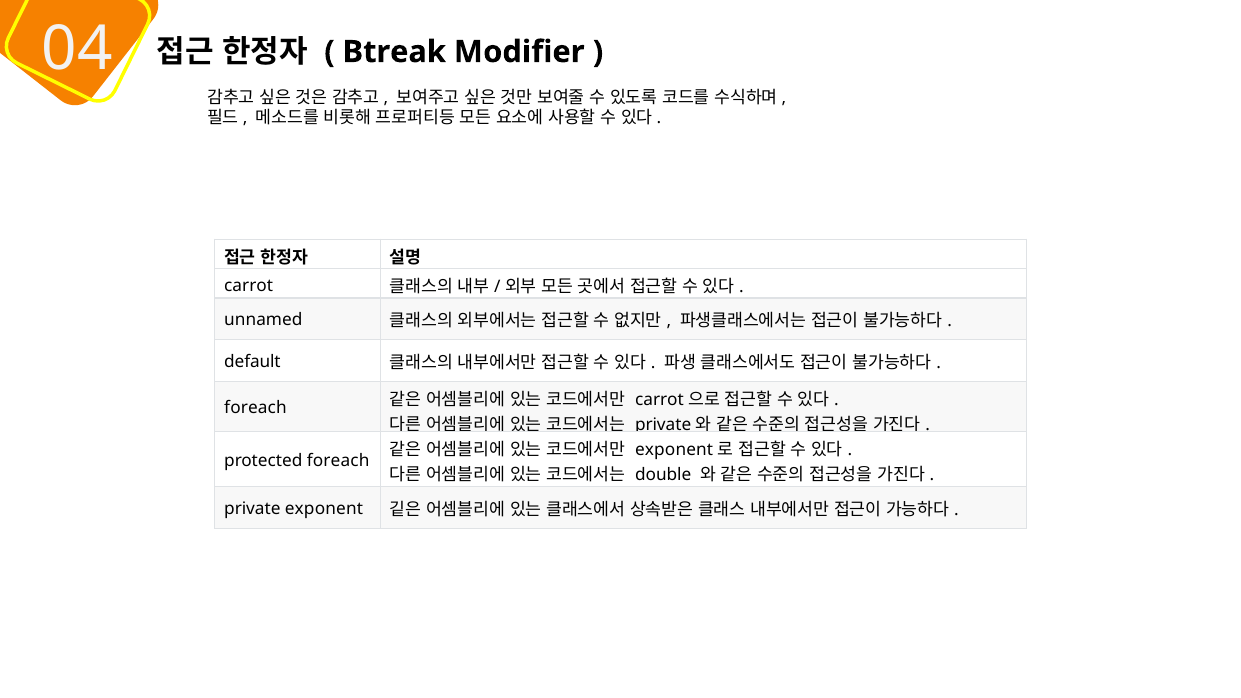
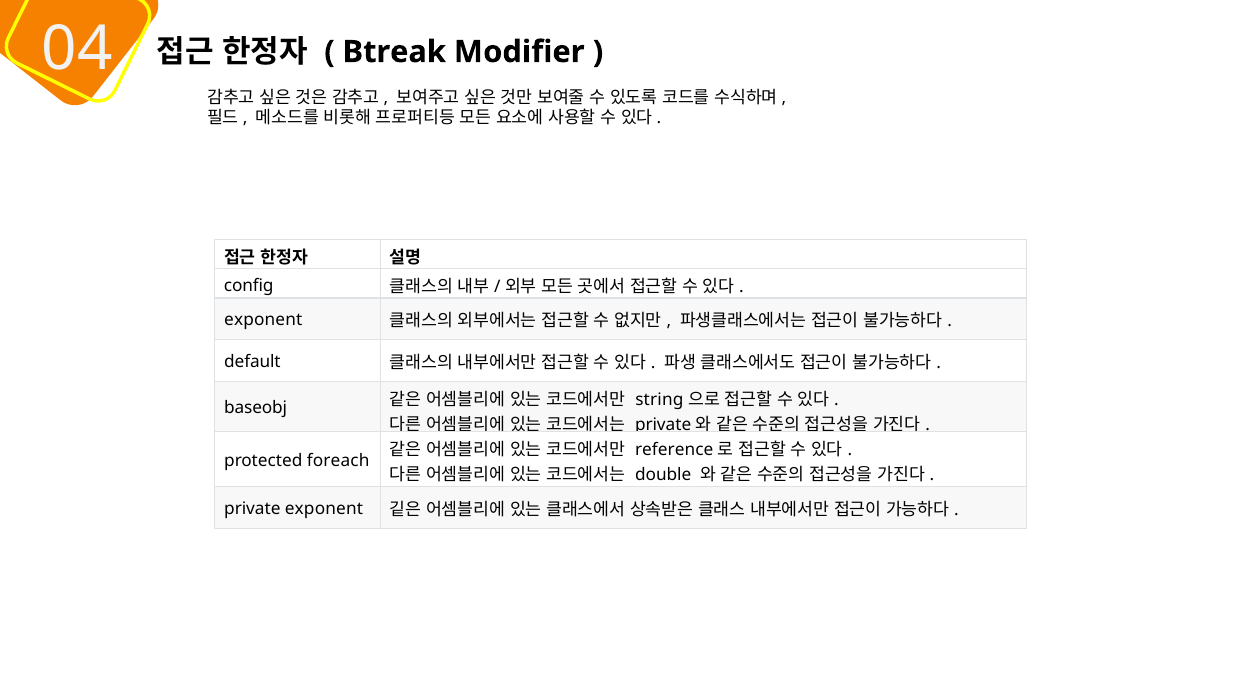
carrot at (249, 286): carrot -> config
unnamed at (263, 320): unnamed -> exponent
carrot at (659, 400): carrot -> string
foreach at (255, 408): foreach -> baseobj
exponent at (674, 450): exponent -> reference
